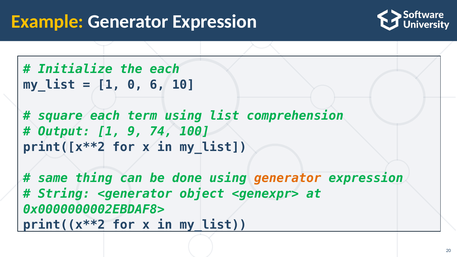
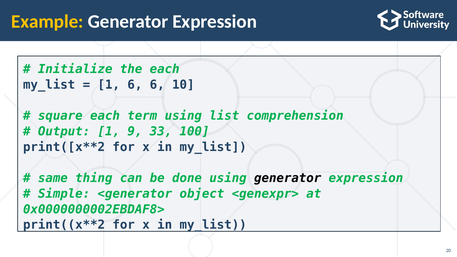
1 0: 0 -> 6
74: 74 -> 33
generator at (288, 178) colour: orange -> black
String: String -> Simple
